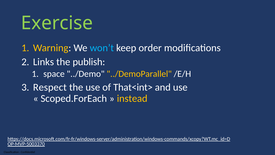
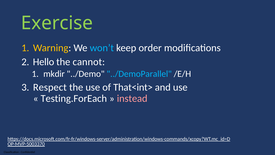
Links: Links -> Hello
publish: publish -> cannot
space: space -> mkdir
../DemoParallel colour: yellow -> light blue
Scoped.ForEach: Scoped.ForEach -> Testing.ForEach
instead colour: yellow -> pink
